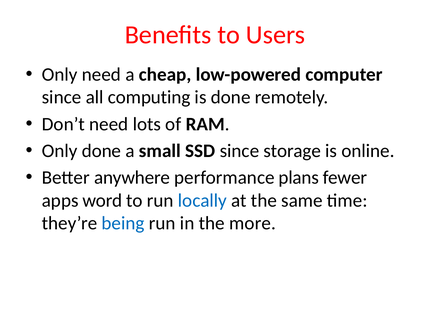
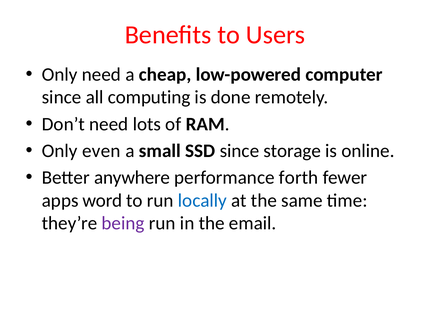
Only done: done -> even
plans: plans -> forth
being colour: blue -> purple
more: more -> email
